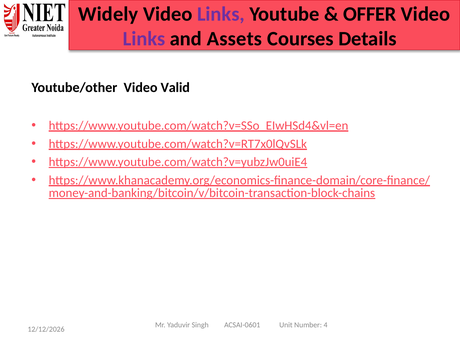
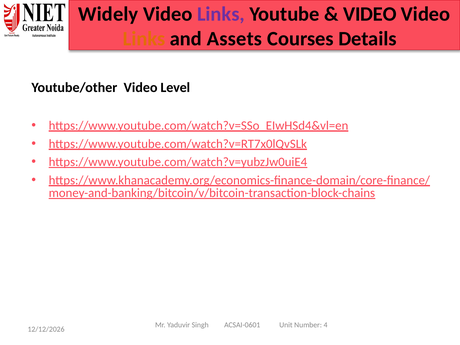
OFFER at (370, 14): OFFER -> VIDEO
Links at (144, 39) colour: purple -> orange
Valid: Valid -> Level
